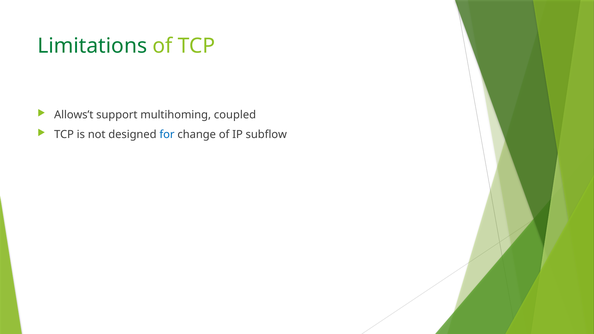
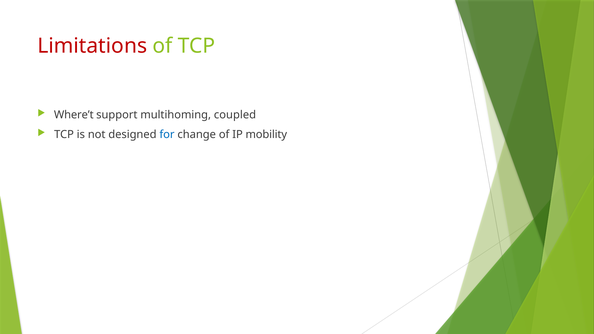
Limitations colour: green -> red
Allows’t: Allows’t -> Where’t
subflow: subflow -> mobility
